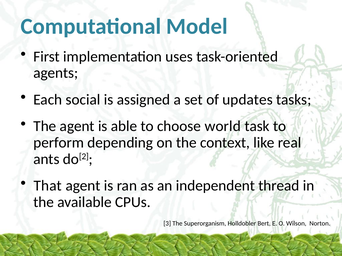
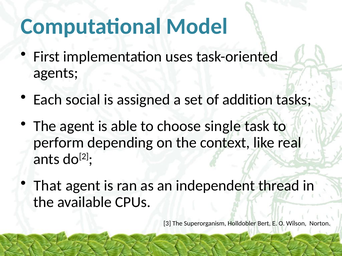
updates: updates -> addition
world: world -> single
